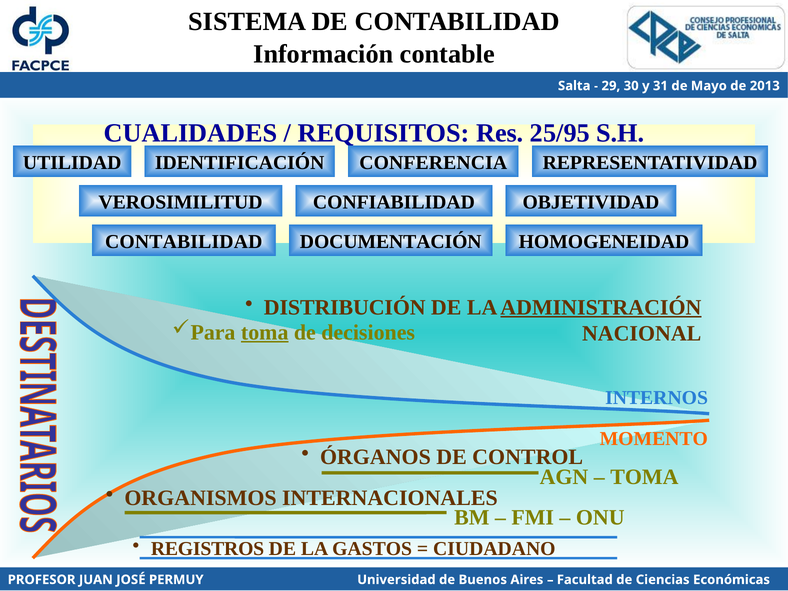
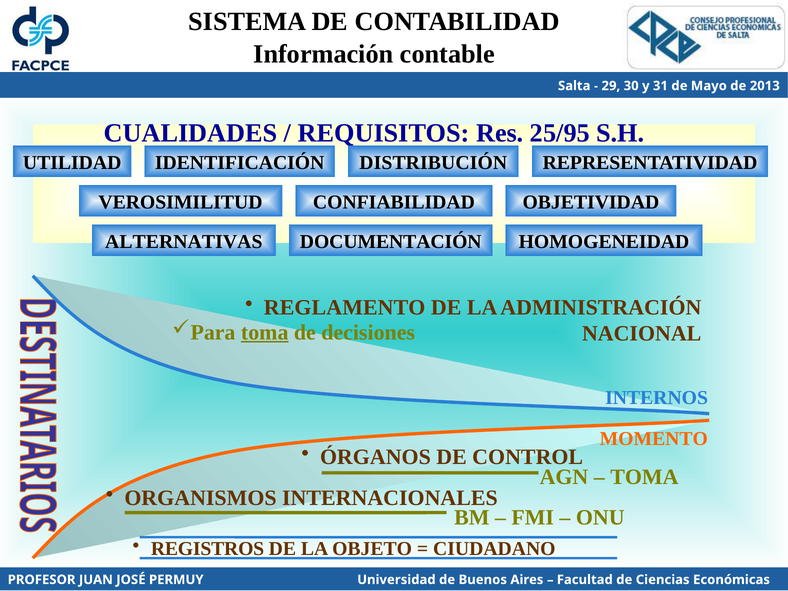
CONFERENCIA: CONFERENCIA -> DISTRIBUCIÓN
CONTABILIDAD at (184, 242): CONTABILIDAD -> ALTERNATIVAS
DISTRIBUCIÓN: DISTRIBUCIÓN -> REGLAMENTO
ADMINISTRACIÓN underline: present -> none
GASTOS: GASTOS -> OBJETO
